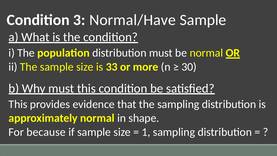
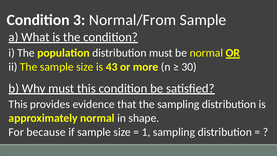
Normal/Have: Normal/Have -> Normal/From
33: 33 -> 43
